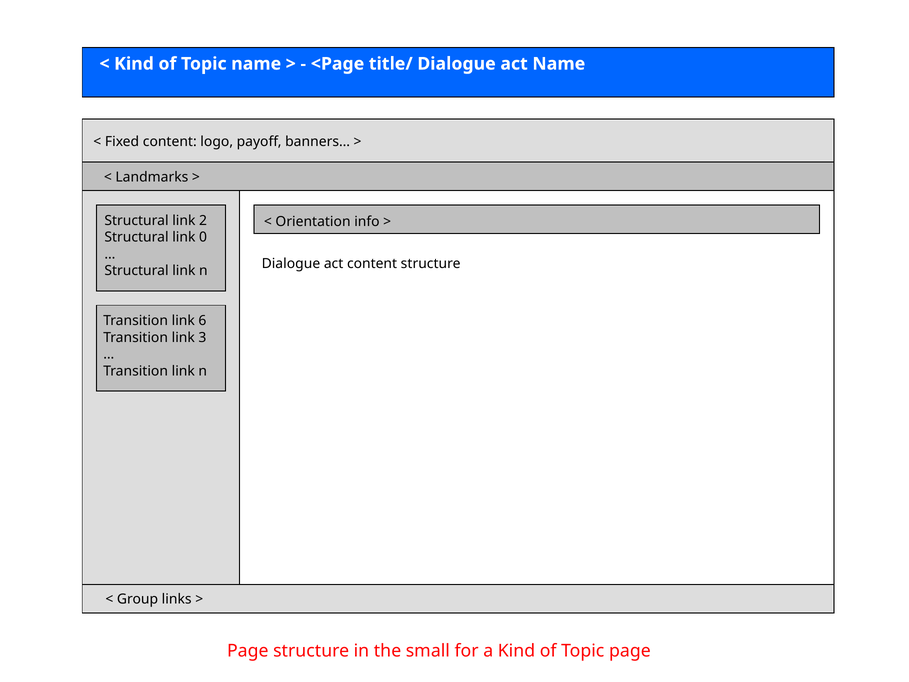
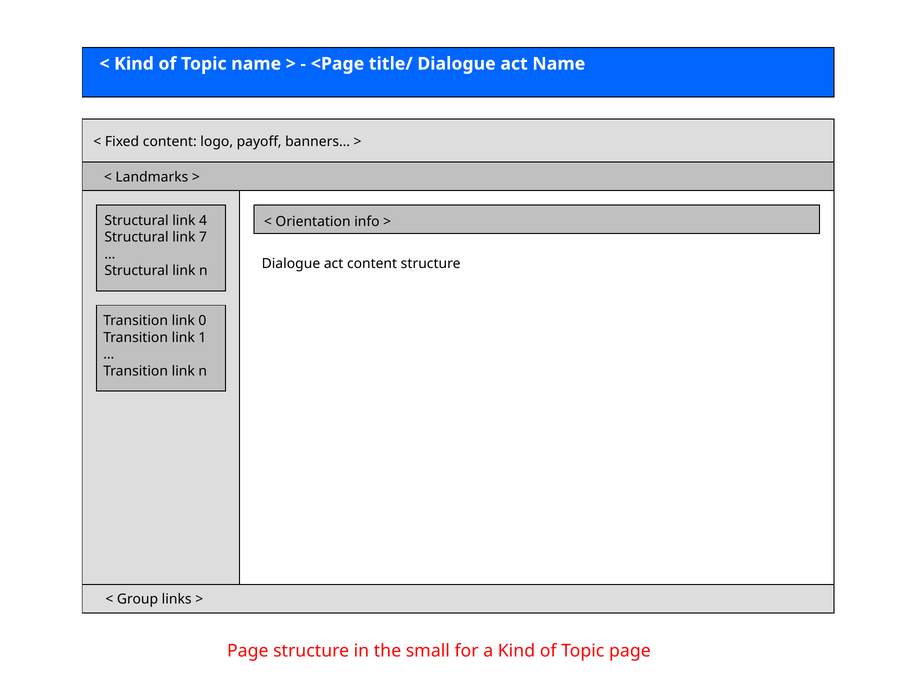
2: 2 -> 4
0: 0 -> 7
6: 6 -> 0
3: 3 -> 1
